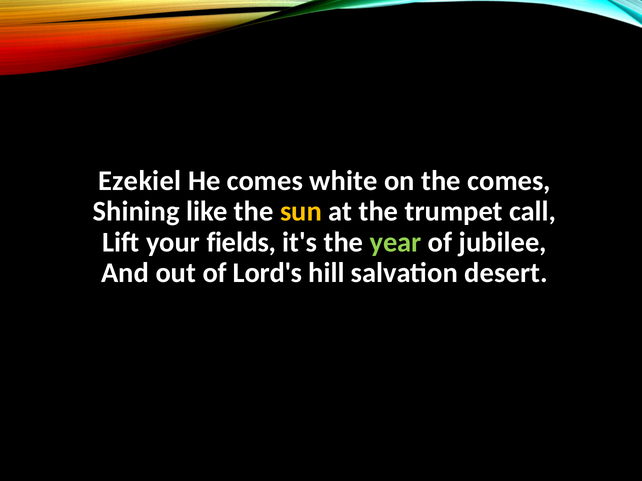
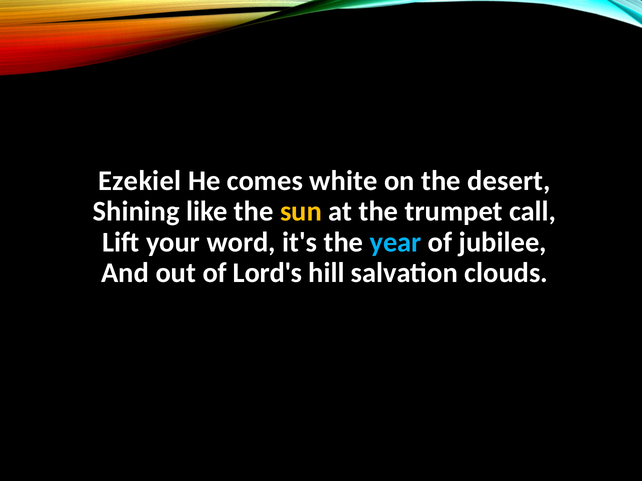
the comes: comes -> desert
fields: fields -> word
year colour: light green -> light blue
desert: desert -> clouds
